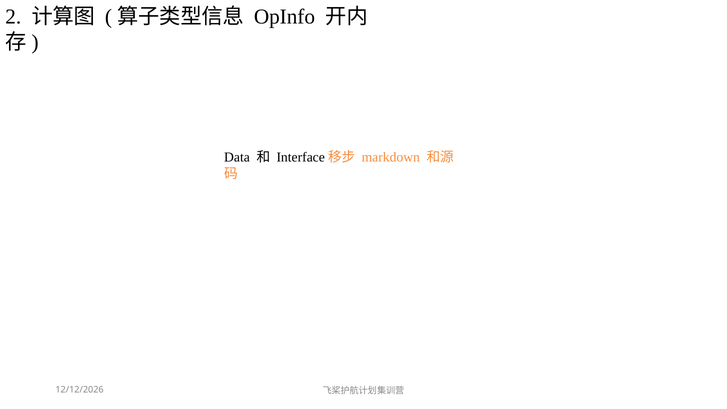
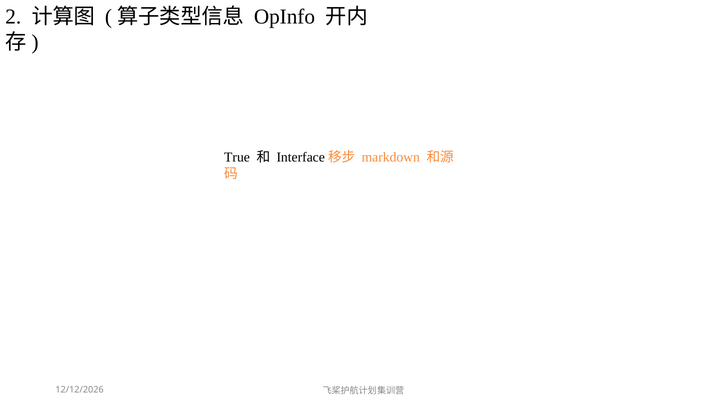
Data: Data -> True
